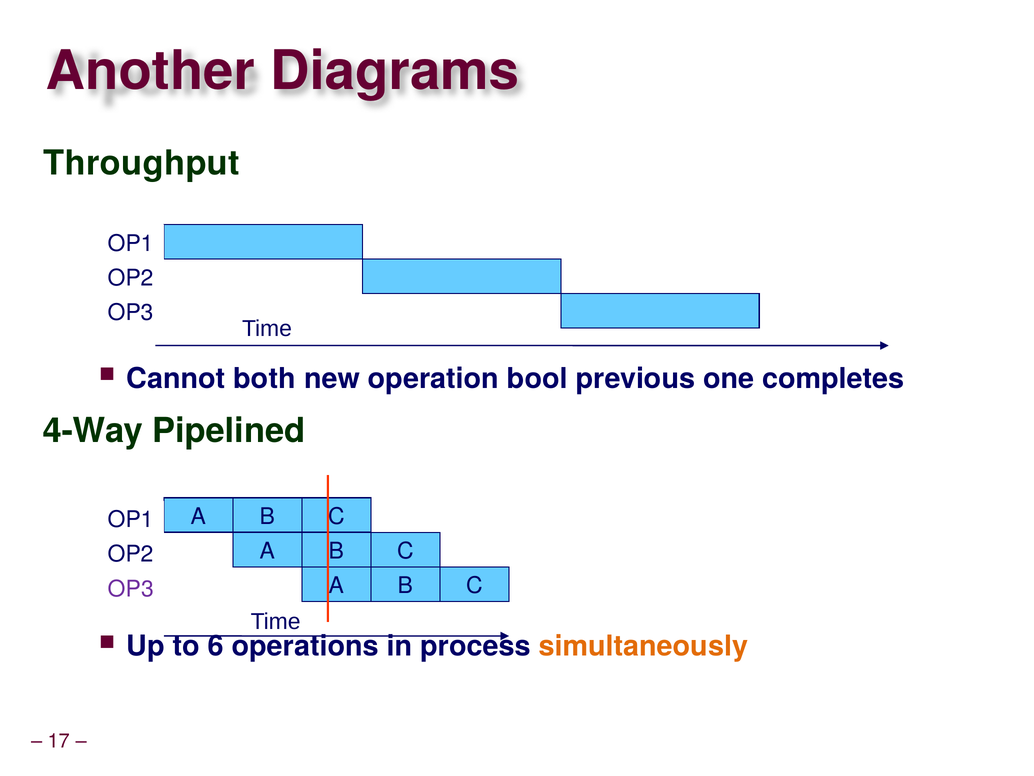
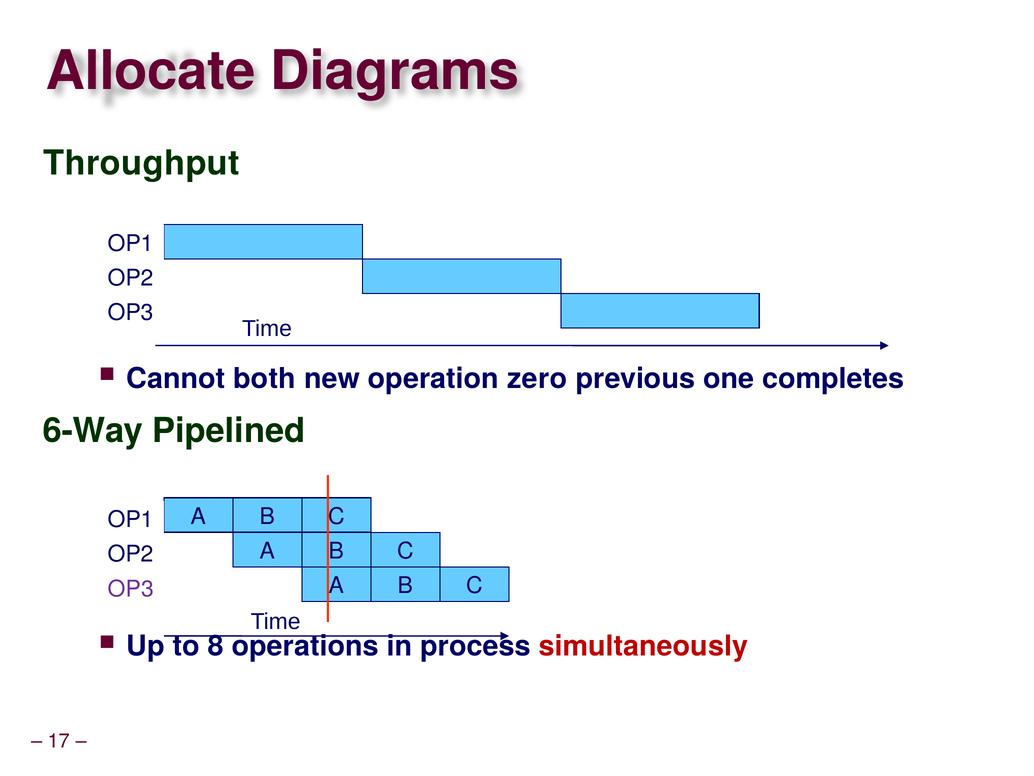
Another: Another -> Allocate
bool: bool -> zero
4-Way: 4-Way -> 6-Way
6: 6 -> 8
simultaneously colour: orange -> red
